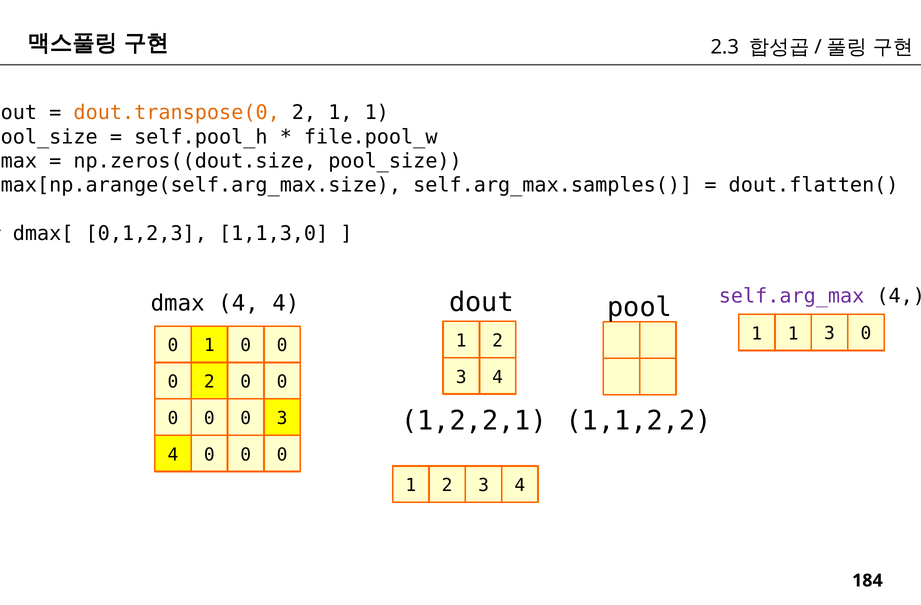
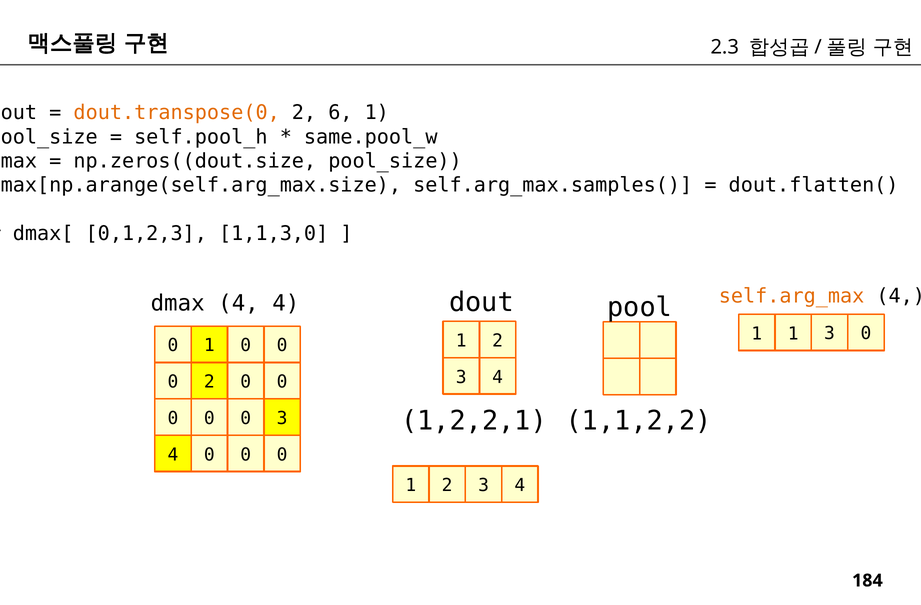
2 1: 1 -> 6
file.pool_w: file.pool_w -> same.pool_w
self.arg_max colour: purple -> orange
